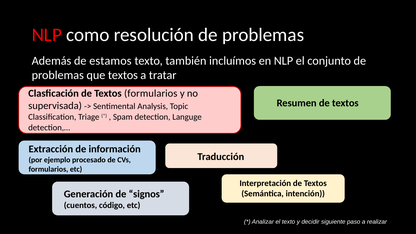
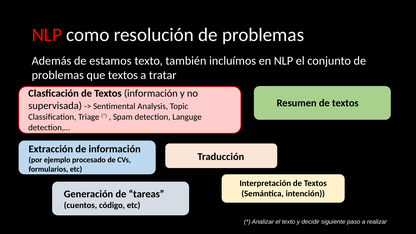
Textos formularios: formularios -> información
signos: signos -> tareas
